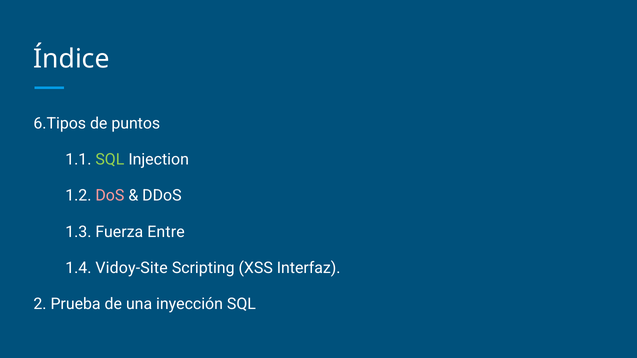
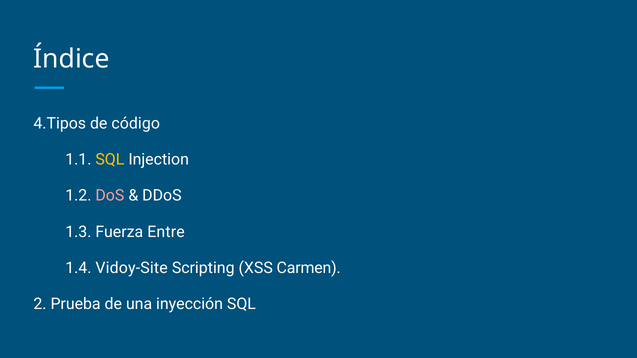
6.Tipos: 6.Tipos -> 4.Tipos
puntos: puntos -> código
SQL at (110, 160) colour: light green -> yellow
Interfaz: Interfaz -> Carmen
